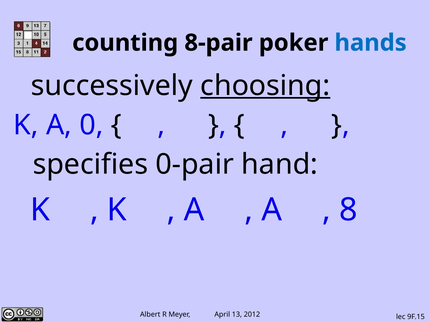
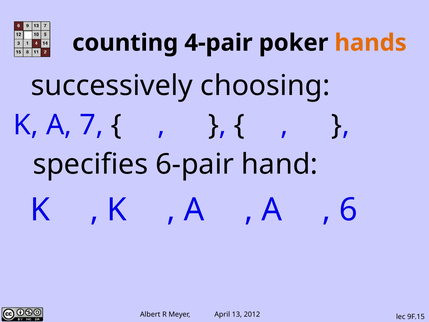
8-pair: 8-pair -> 4-pair
hands colour: blue -> orange
choosing underline: present -> none
0: 0 -> 7
0-pair: 0-pair -> 6-pair
8: 8 -> 6
